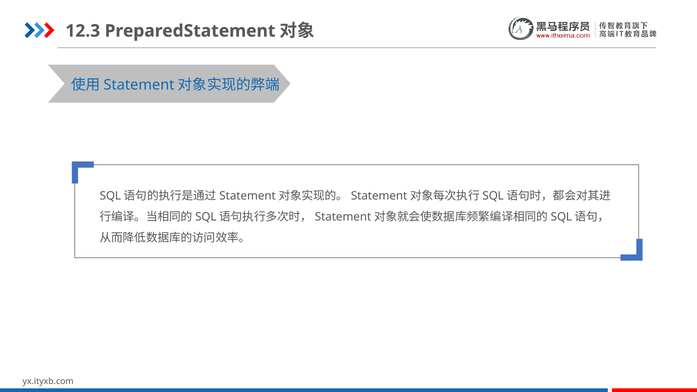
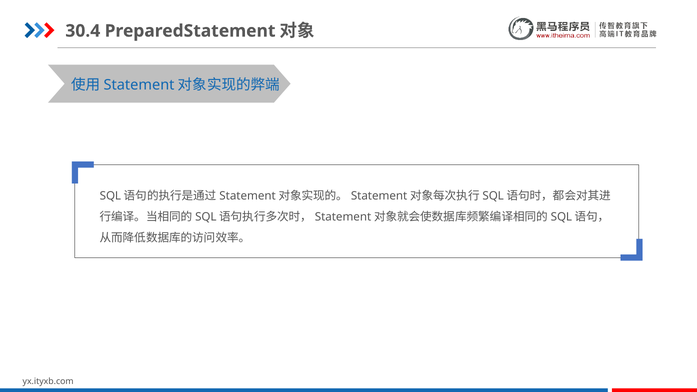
12.3: 12.3 -> 30.4
